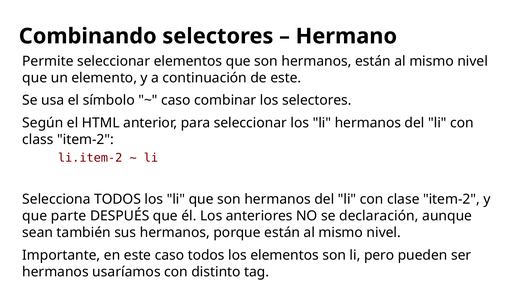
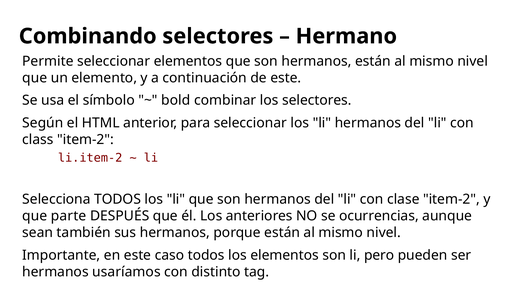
caso at (176, 100): caso -> bold
declaración: declaración -> ocurrencias
